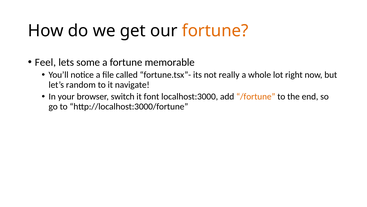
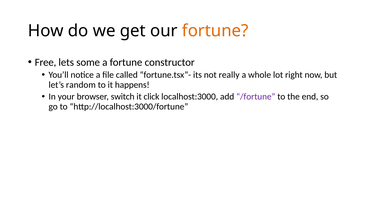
Feel: Feel -> Free
memorable: memorable -> constructor
navigate: navigate -> happens
font: font -> click
/fortune colour: orange -> purple
